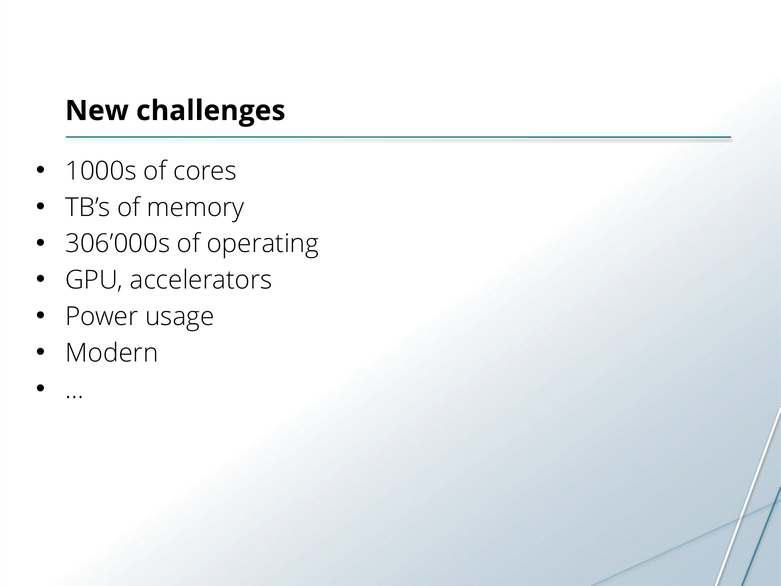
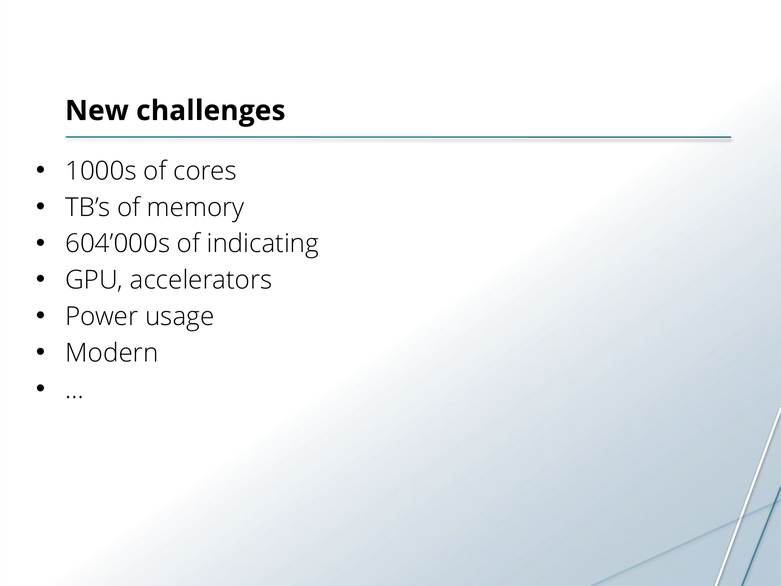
306’000s: 306’000s -> 604’000s
operating: operating -> indicating
